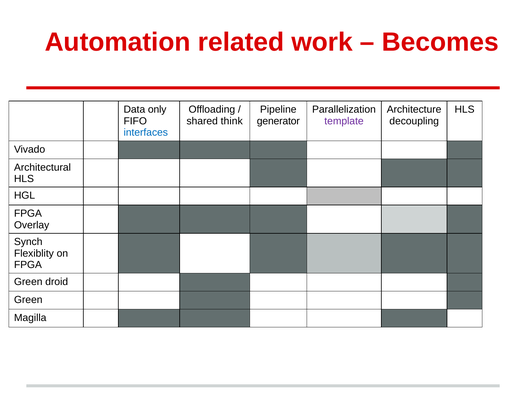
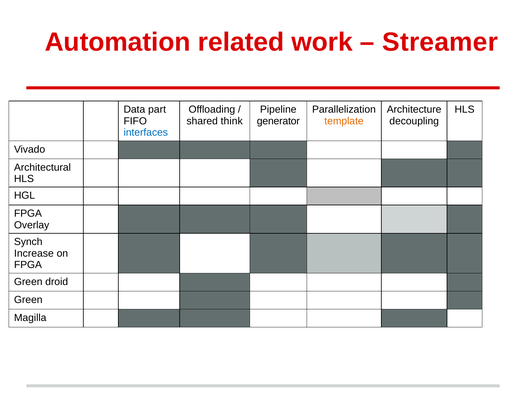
Becomes: Becomes -> Streamer
only: only -> part
template colour: purple -> orange
Flexiblity: Flexiblity -> Increase
